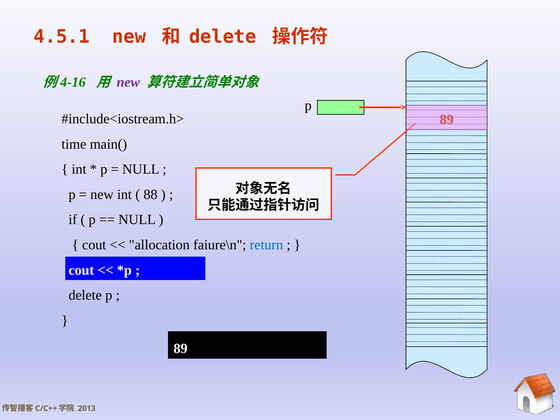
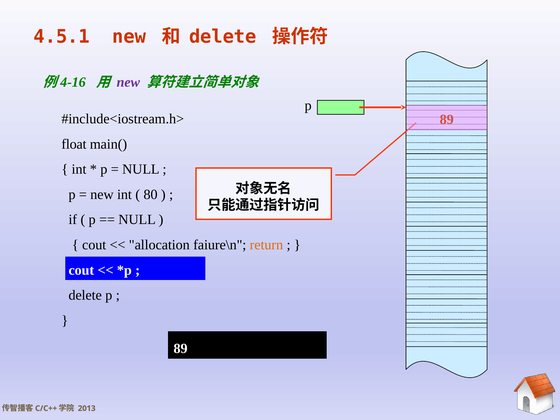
time: time -> float
88: 88 -> 80
return colour: blue -> orange
